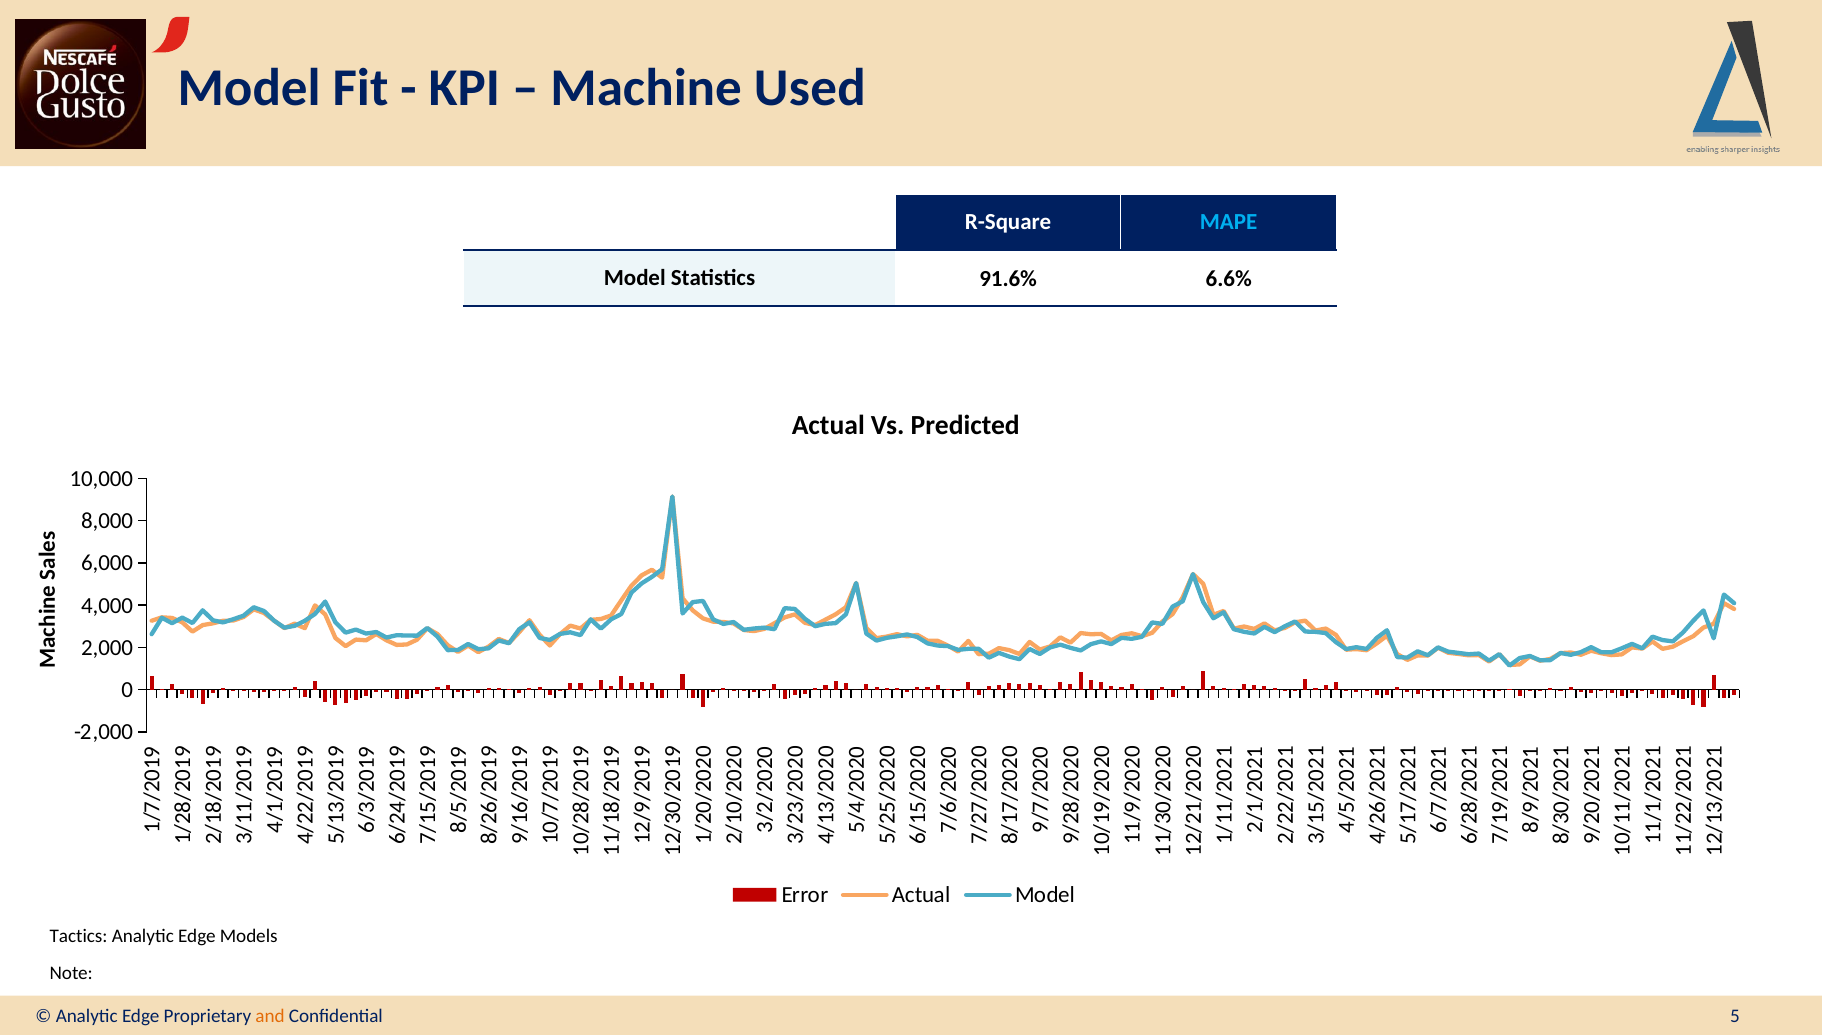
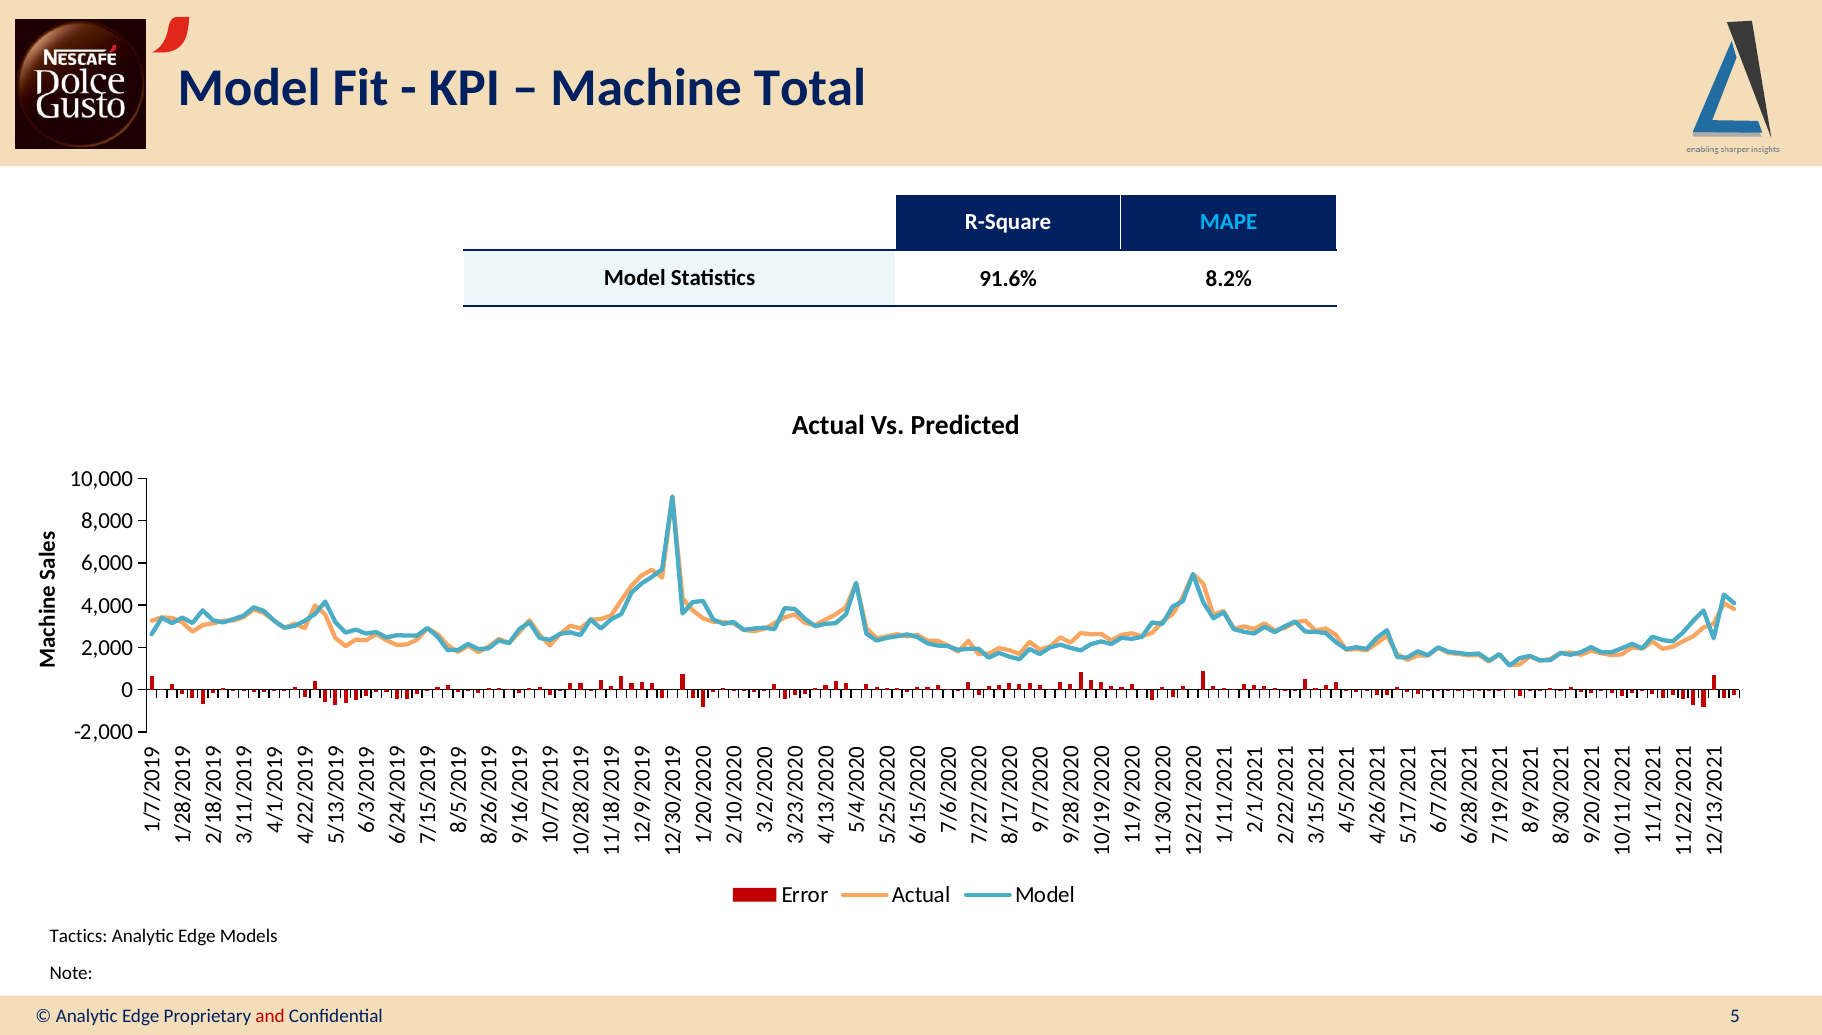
Used: Used -> Total
6.6%: 6.6% -> 8.2%
and colour: orange -> red
